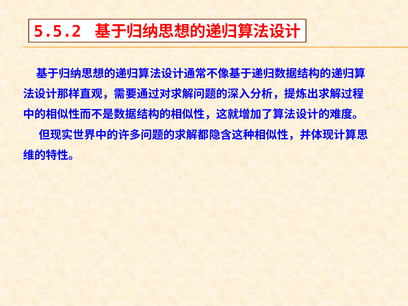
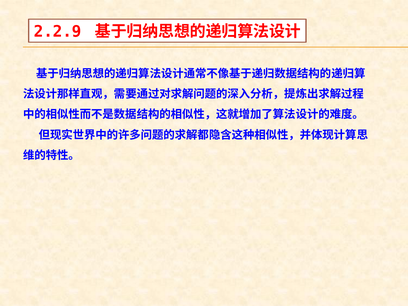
5.5.2: 5.5.2 -> 2.2.9
